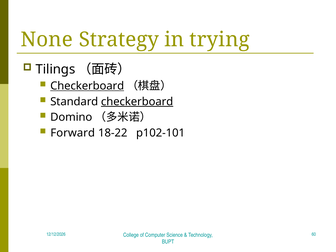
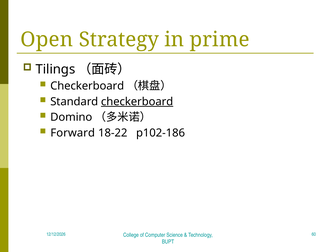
None: None -> Open
trying: trying -> prime
Checkerboard at (87, 86) underline: present -> none
p102-101: p102-101 -> p102-186
